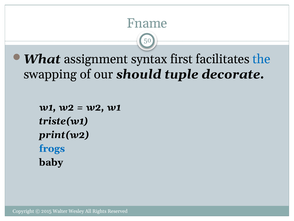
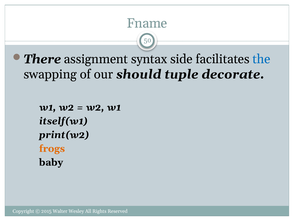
What: What -> There
first: first -> side
triste(w1: triste(w1 -> itself(w1
frogs colour: blue -> orange
